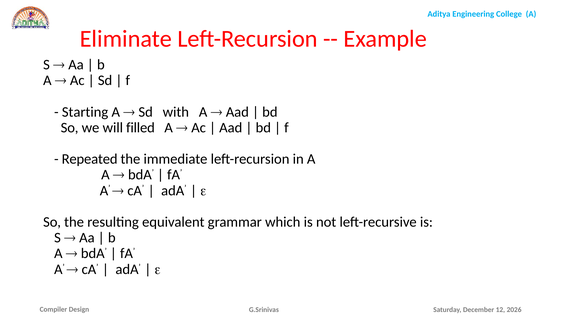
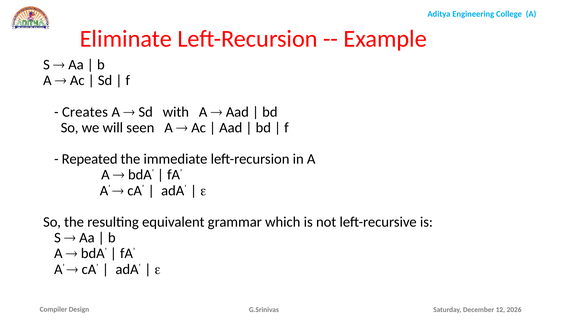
Starting: Starting -> Creates
filled: filled -> seen
